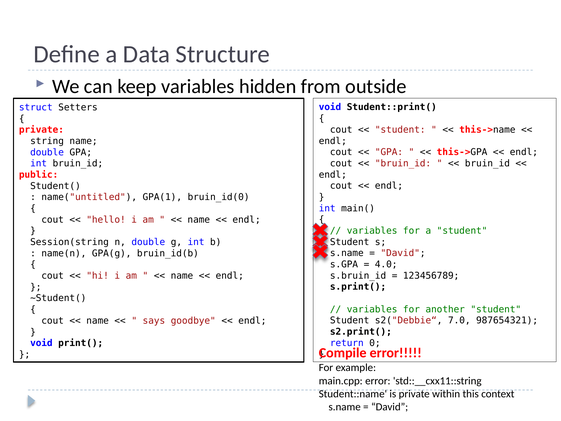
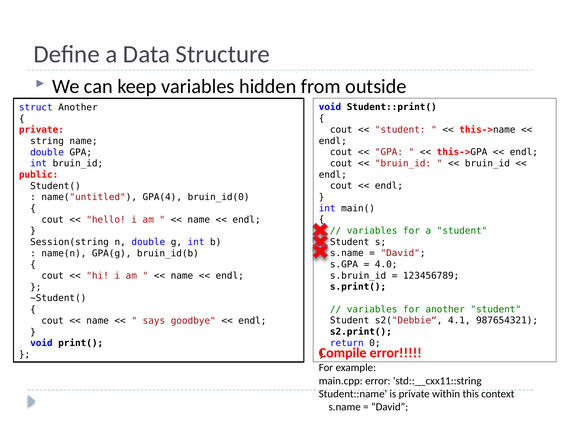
struct Setters: Setters -> Another
GPA(1: GPA(1 -> GPA(4
7.0: 7.0 -> 4.1
